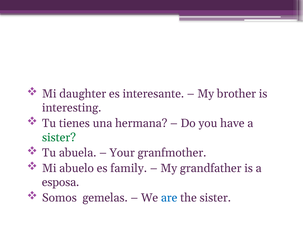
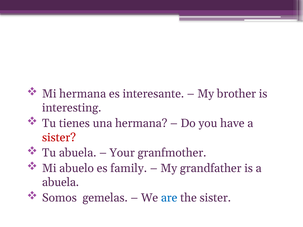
Mi daughter: daughter -> hermana
sister at (59, 138) colour: green -> red
esposa at (61, 183): esposa -> abuela
